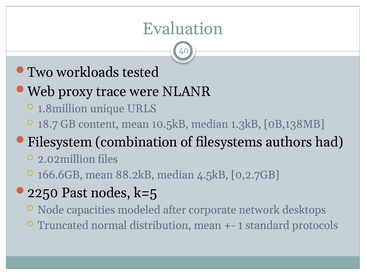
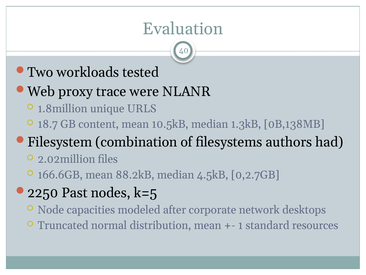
protocols: protocols -> resources
